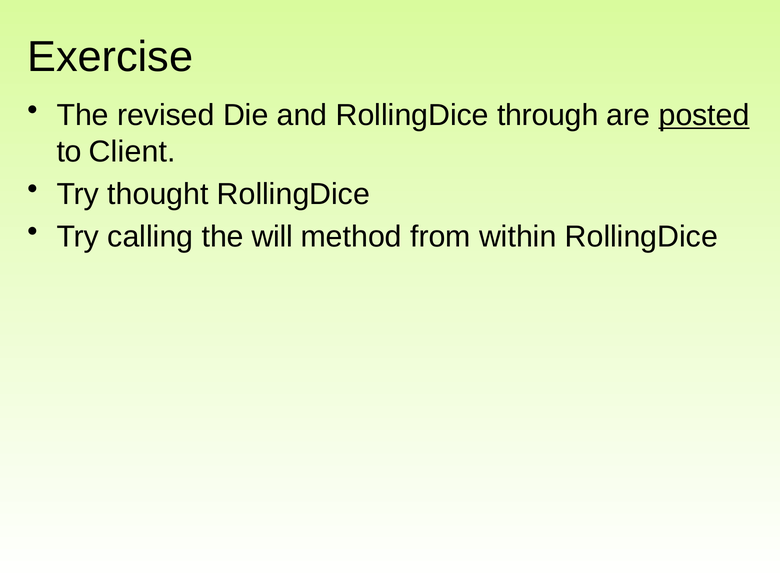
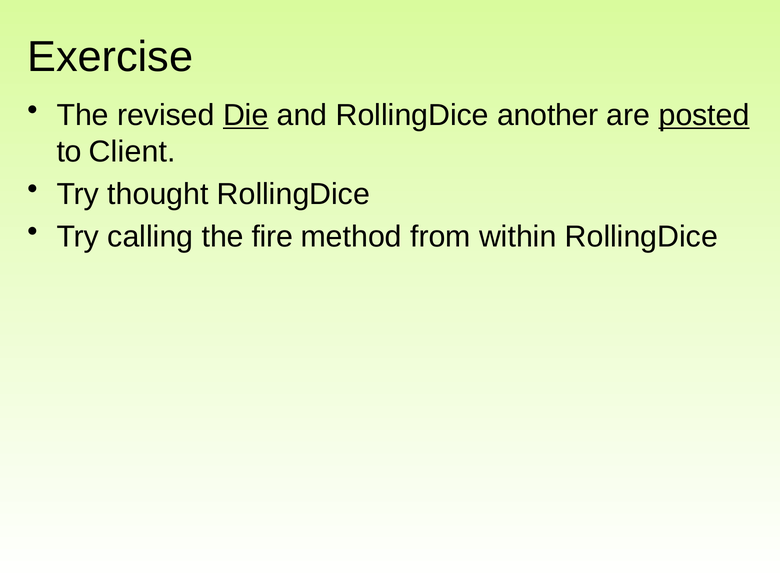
Die underline: none -> present
through: through -> another
will: will -> fire
